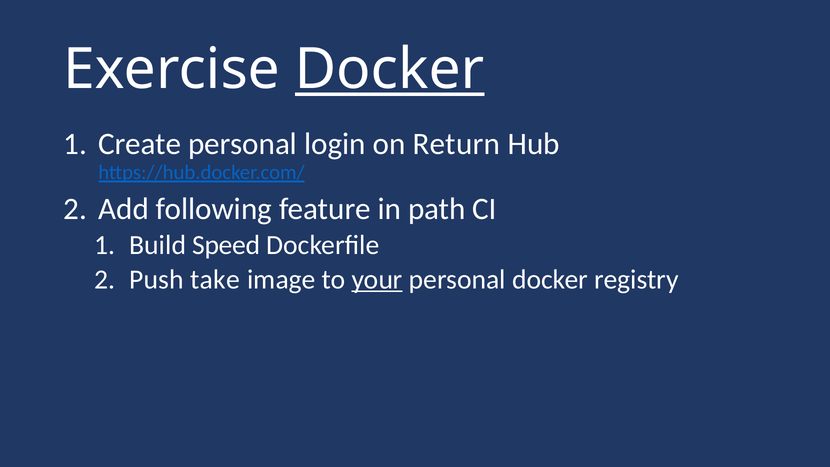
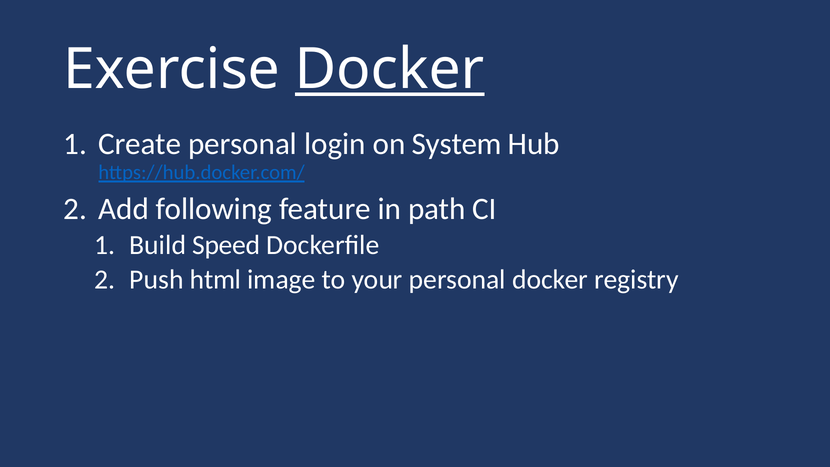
Return: Return -> System
take: take -> html
your underline: present -> none
